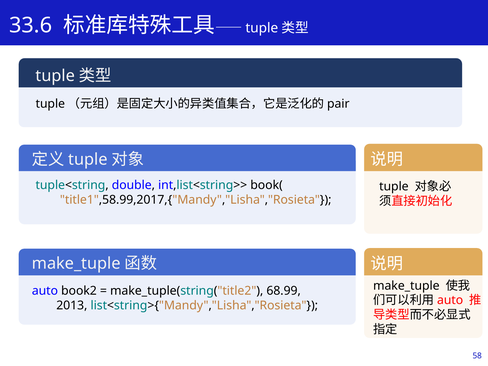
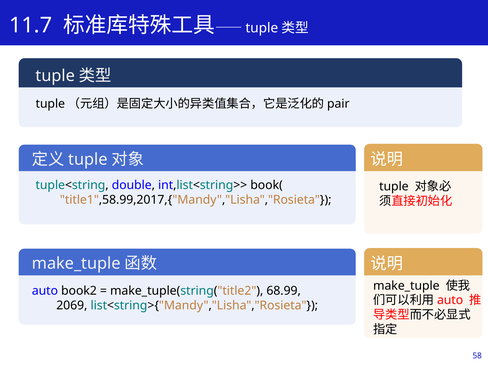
33.6: 33.6 -> 11.7
2013: 2013 -> 2069
